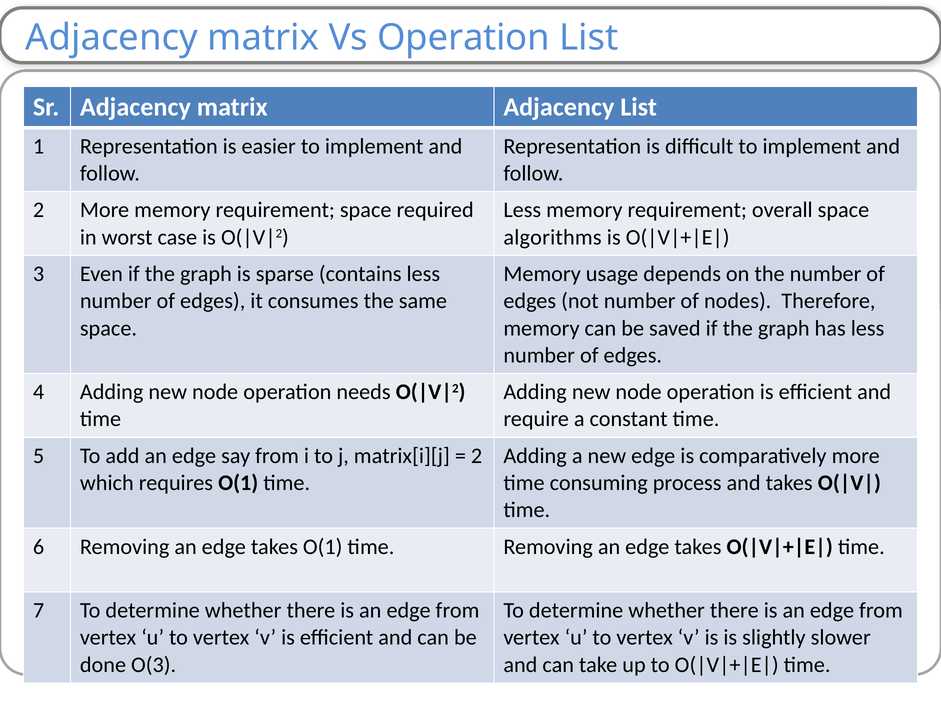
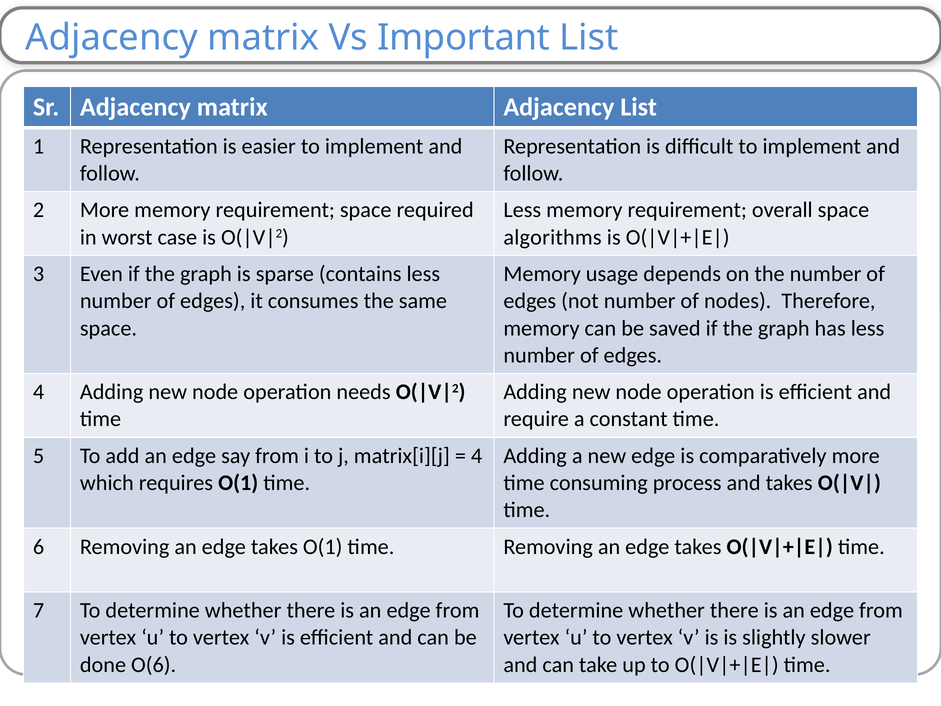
Vs Operation: Operation -> Important
2 at (477, 456): 2 -> 4
O(3: O(3 -> O(6
